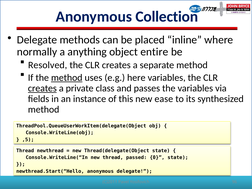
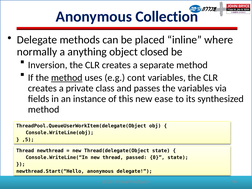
entire: entire -> closed
Resolved: Resolved -> Inversion
here: here -> cont
creates at (42, 88) underline: present -> none
